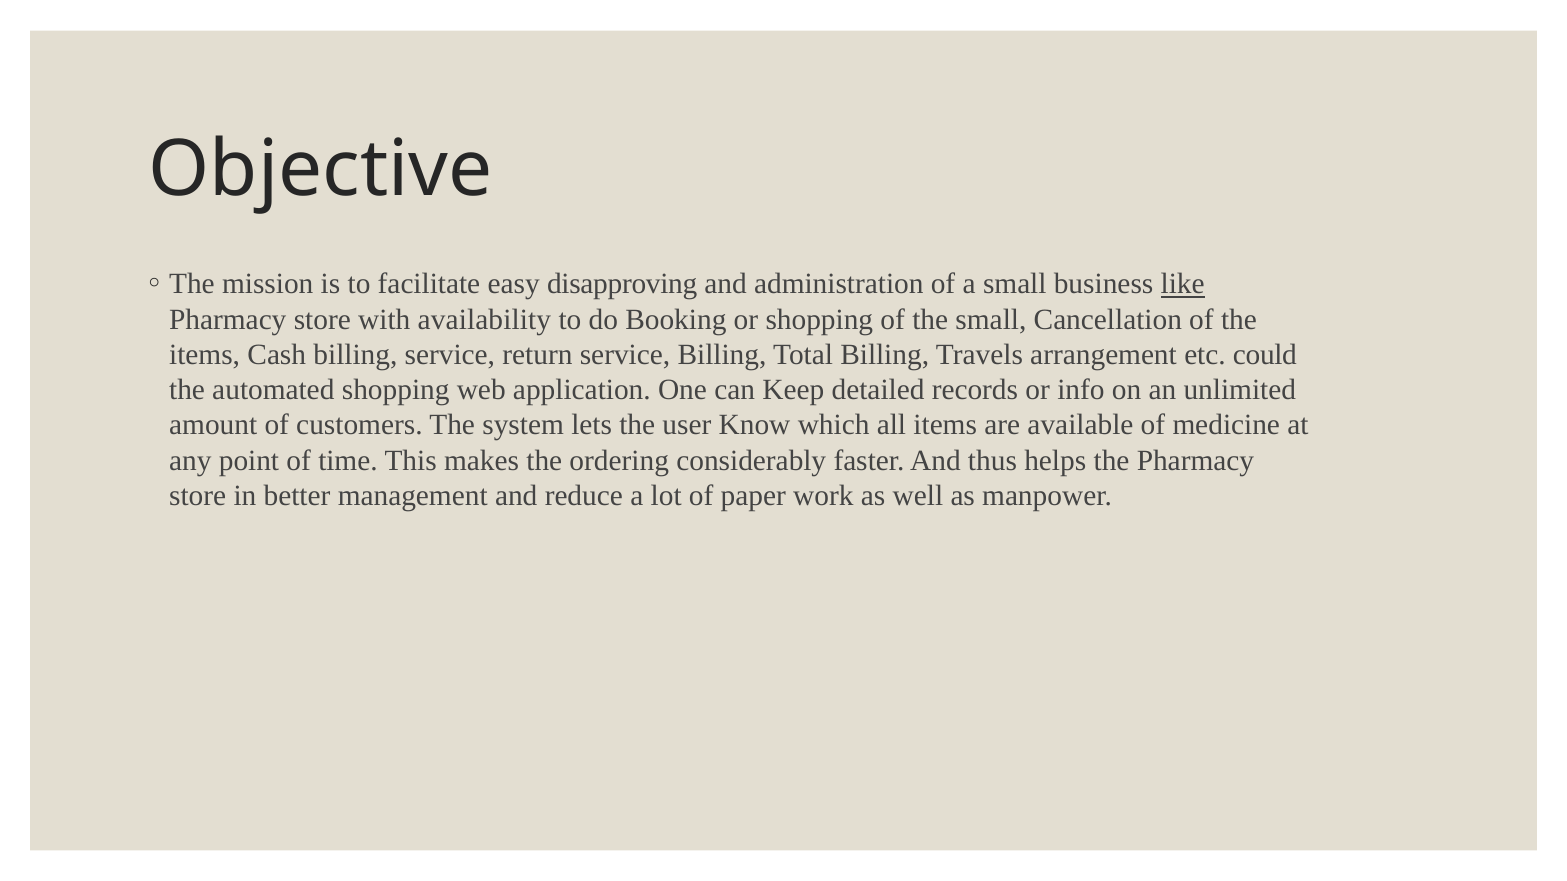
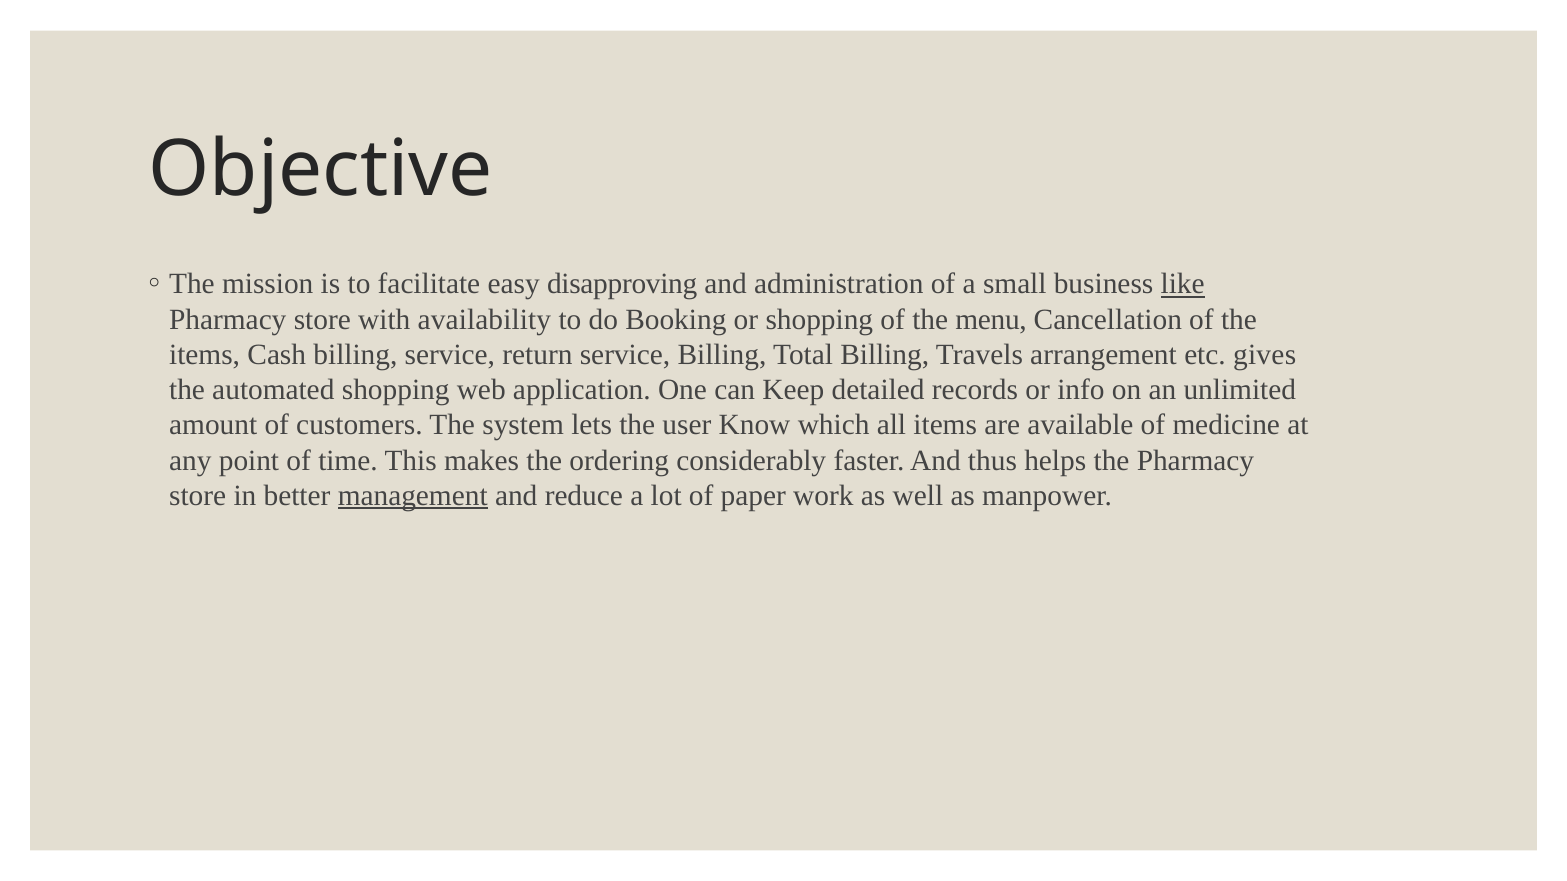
the small: small -> menu
could: could -> gives
management underline: none -> present
